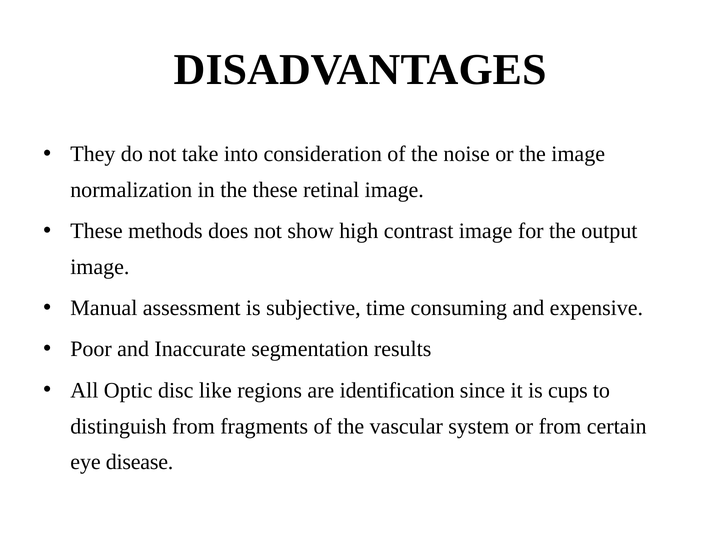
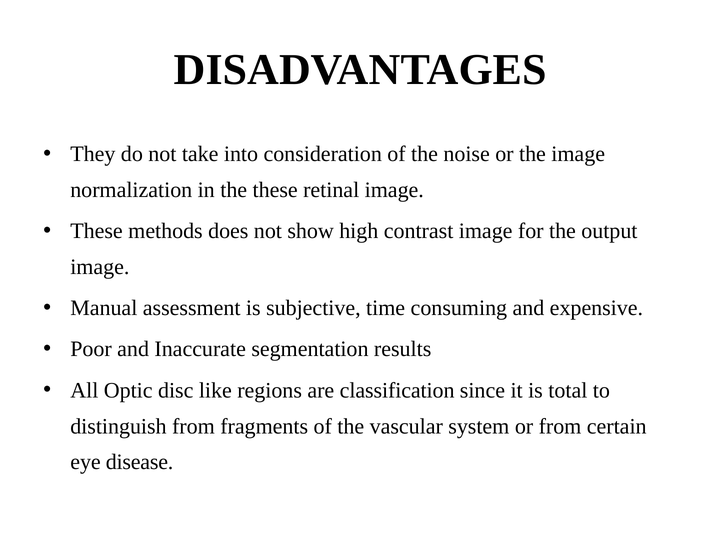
identification: identification -> classification
cups: cups -> total
